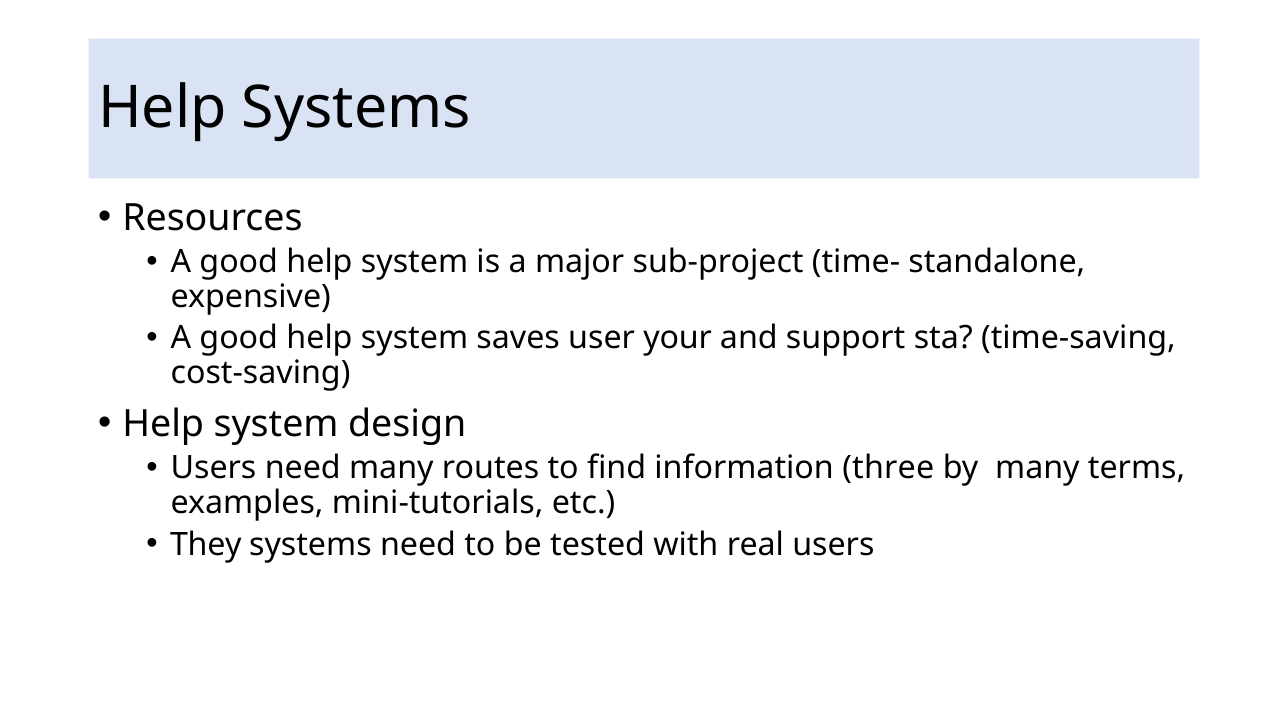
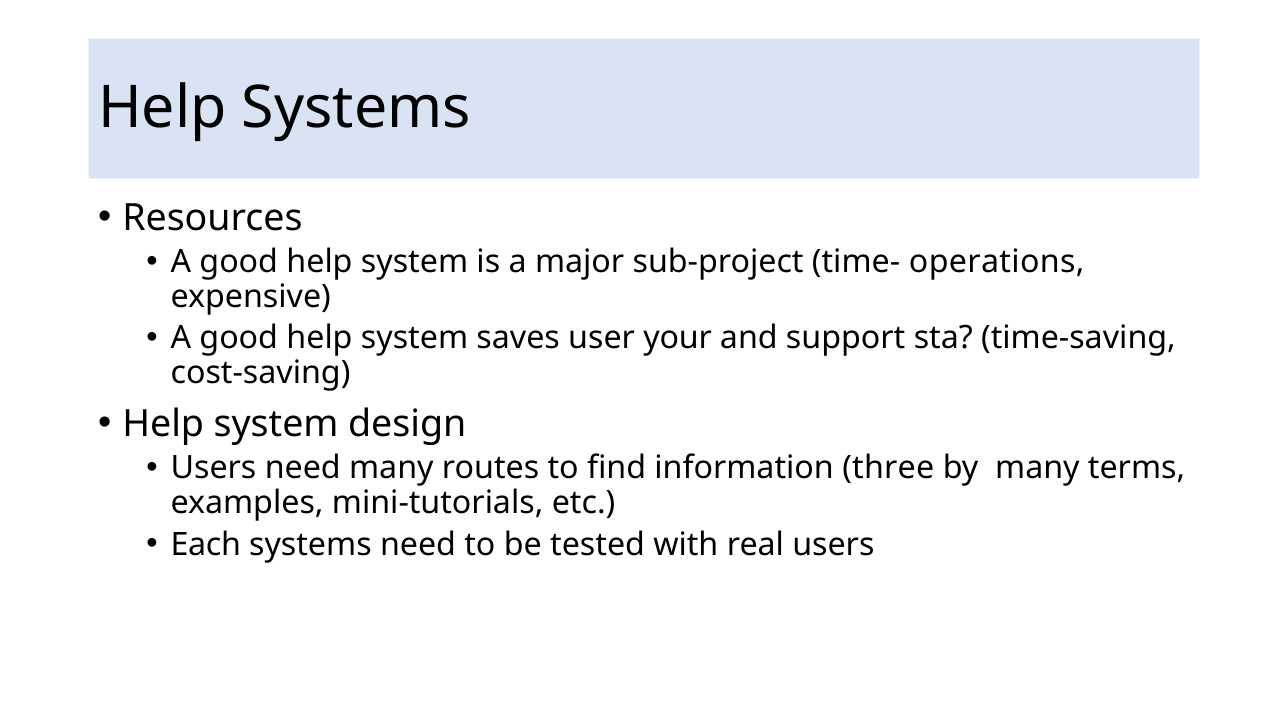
standalone: standalone -> operations
They: They -> Each
